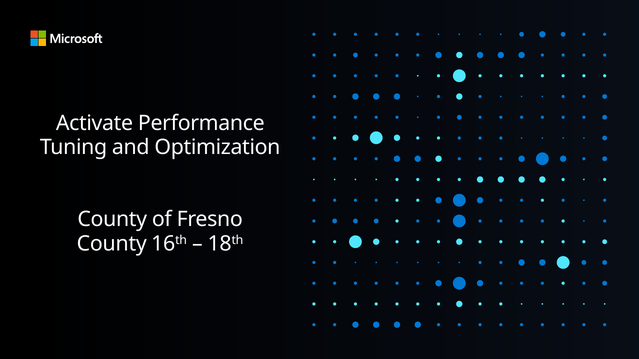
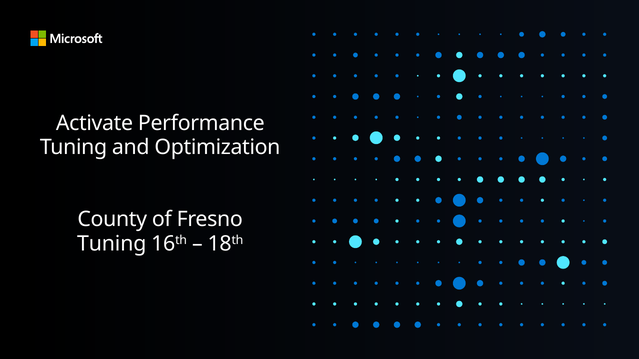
County at (112, 244): County -> Tuning
